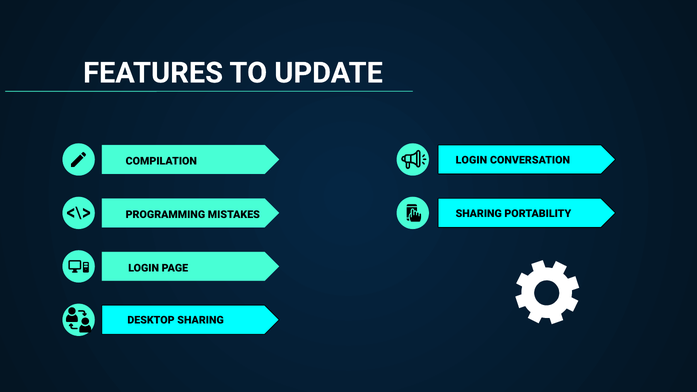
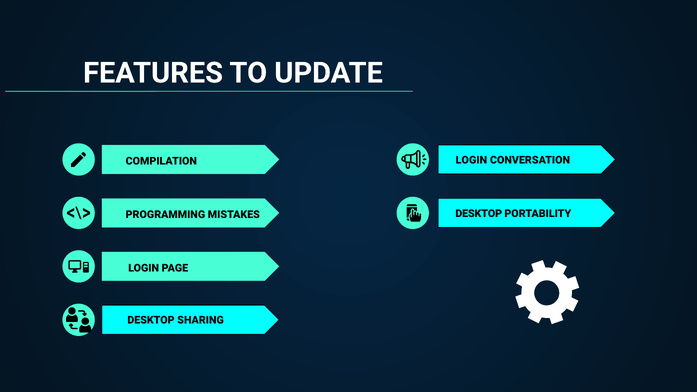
SHARING at (479, 214): SHARING -> DESKTOP
